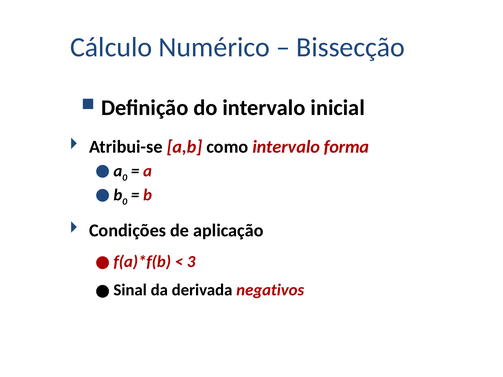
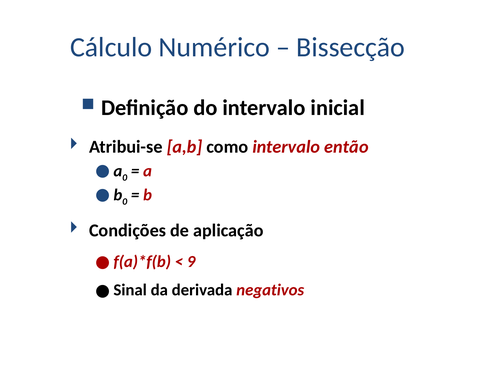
forma: forma -> então
3: 3 -> 9
